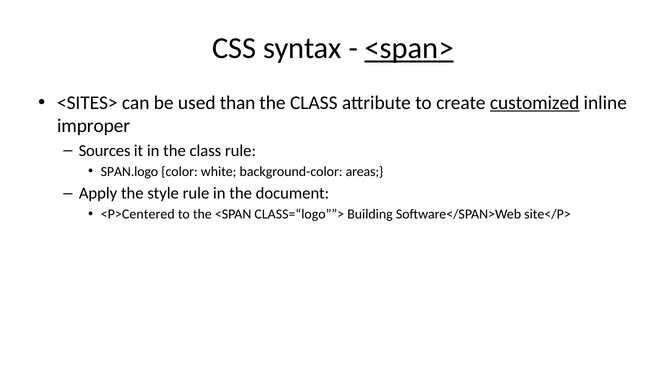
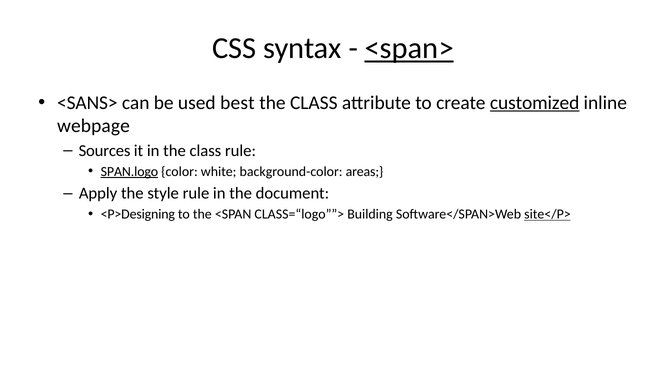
<SITES>: <SITES> -> <SANS>
than: than -> best
improper: improper -> webpage
SPAN.logo underline: none -> present
<P>Centered: <P>Centered -> <P>Designing
site</P> underline: none -> present
